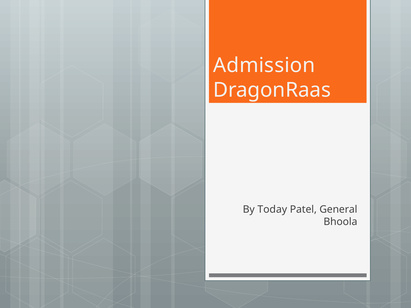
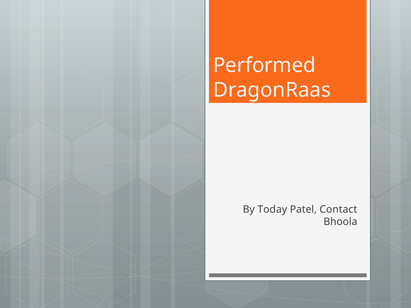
Admission: Admission -> Performed
General: General -> Contact
